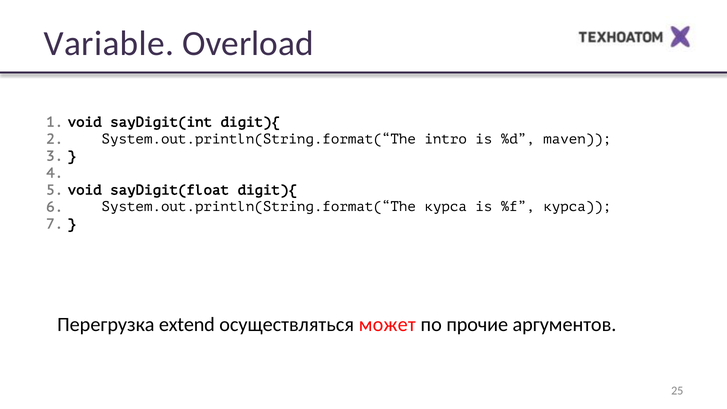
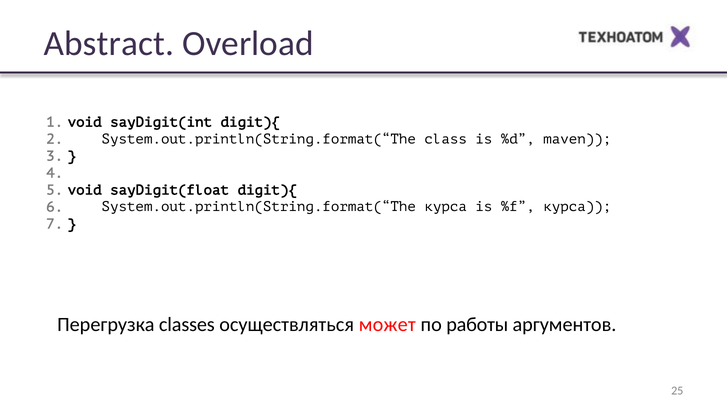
Variable: Variable -> Abstract
intro: intro -> class
extend: extend -> classes
прочие: прочие -> работы
